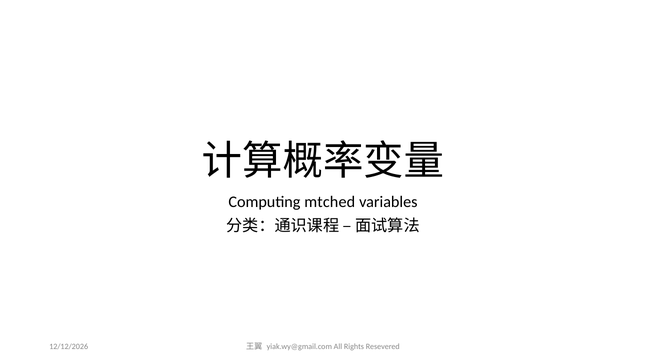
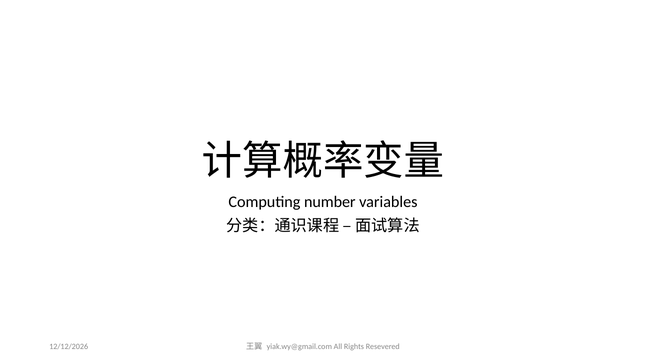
mtched: mtched -> number
